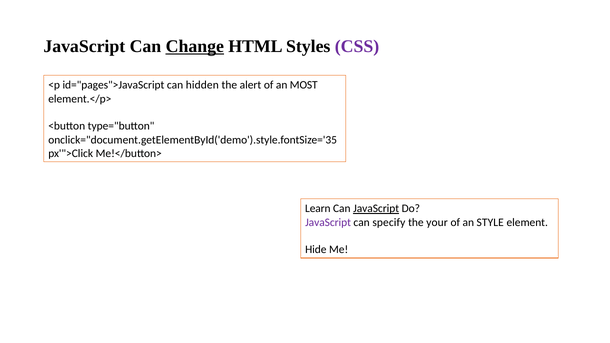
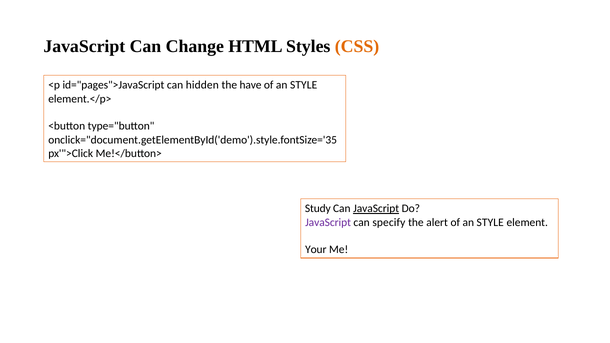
Change underline: present -> none
CSS colour: purple -> orange
alert: alert -> have
MOST at (304, 85): MOST -> STYLE
Learn: Learn -> Study
your: your -> alert
Hide: Hide -> Your
